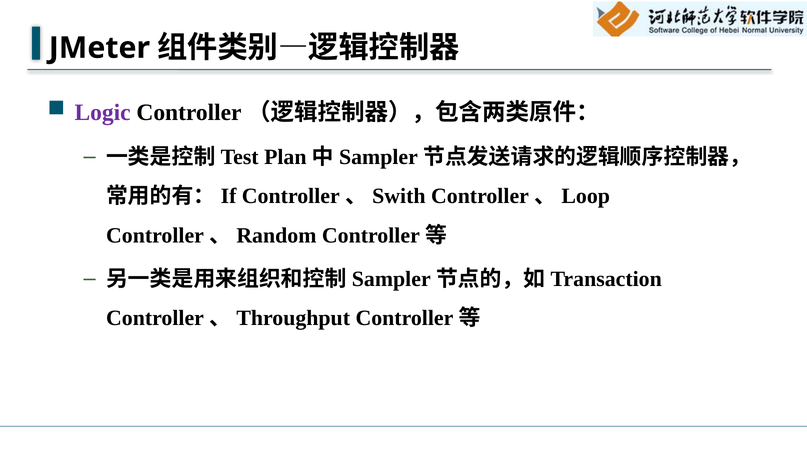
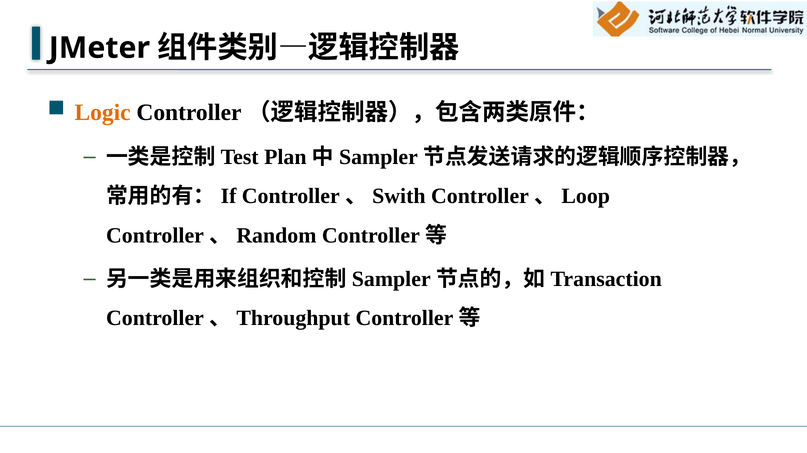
Logic colour: purple -> orange
